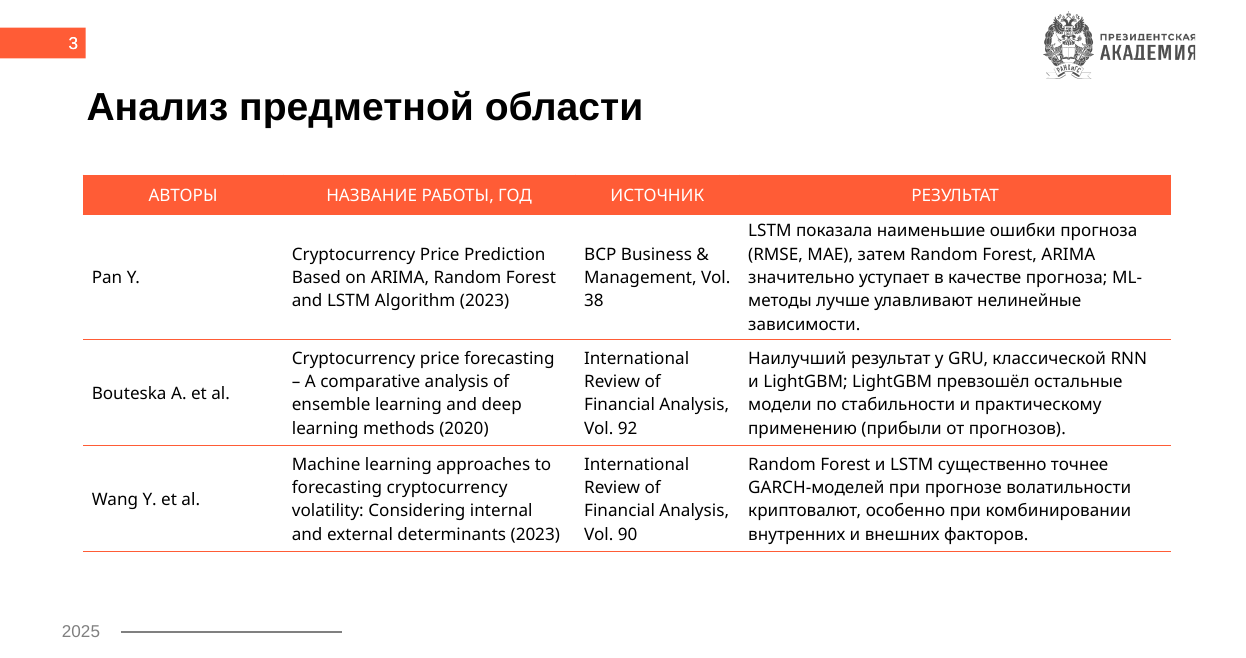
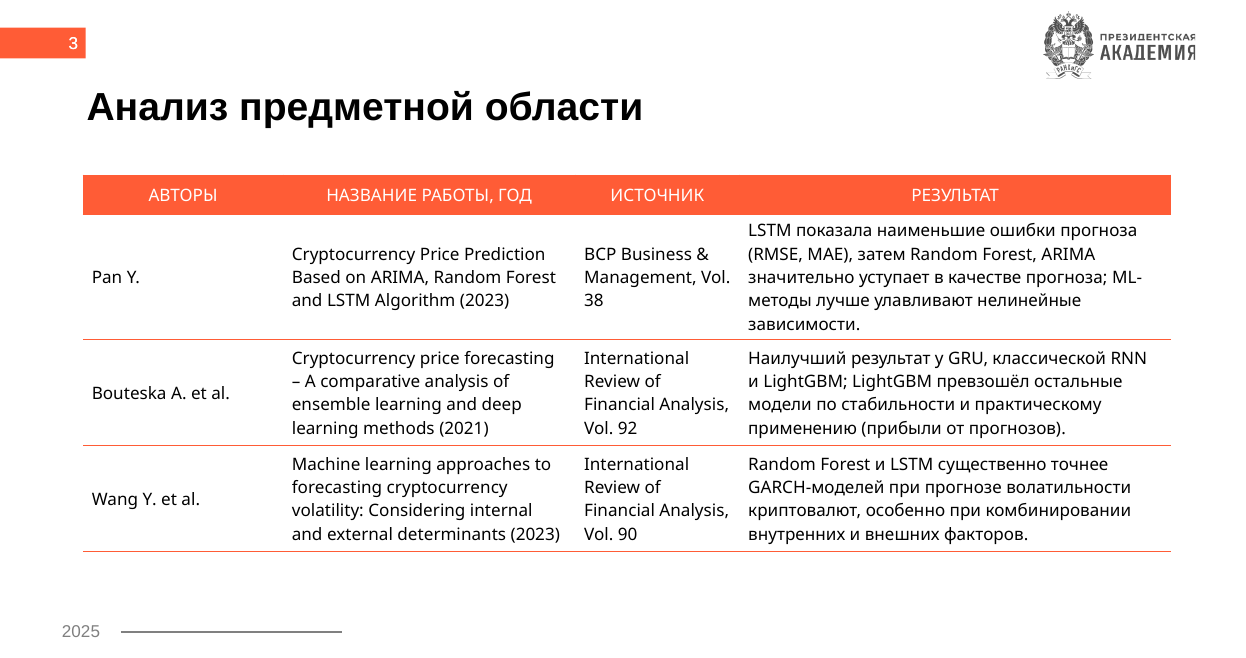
2020: 2020 -> 2021
